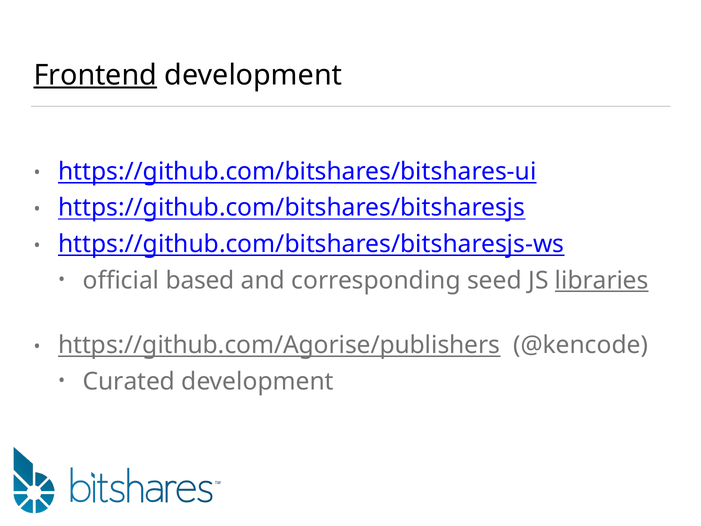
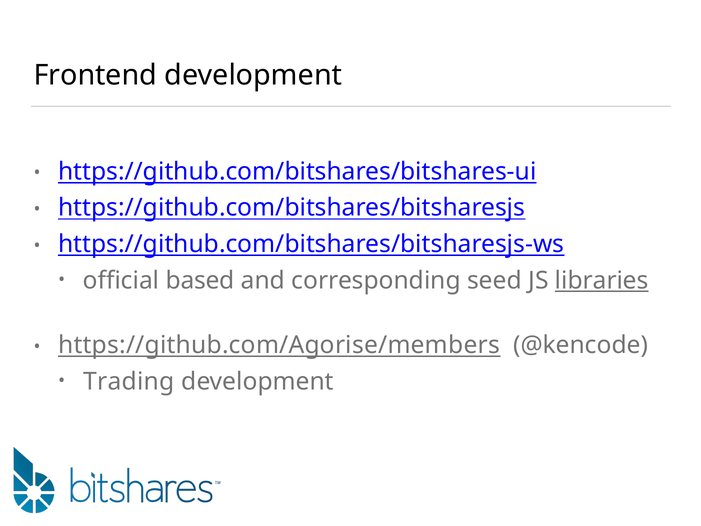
Frontend underline: present -> none
https://github.com/Agorise/publishers: https://github.com/Agorise/publishers -> https://github.com/Agorise/members
Curated: Curated -> Trading
